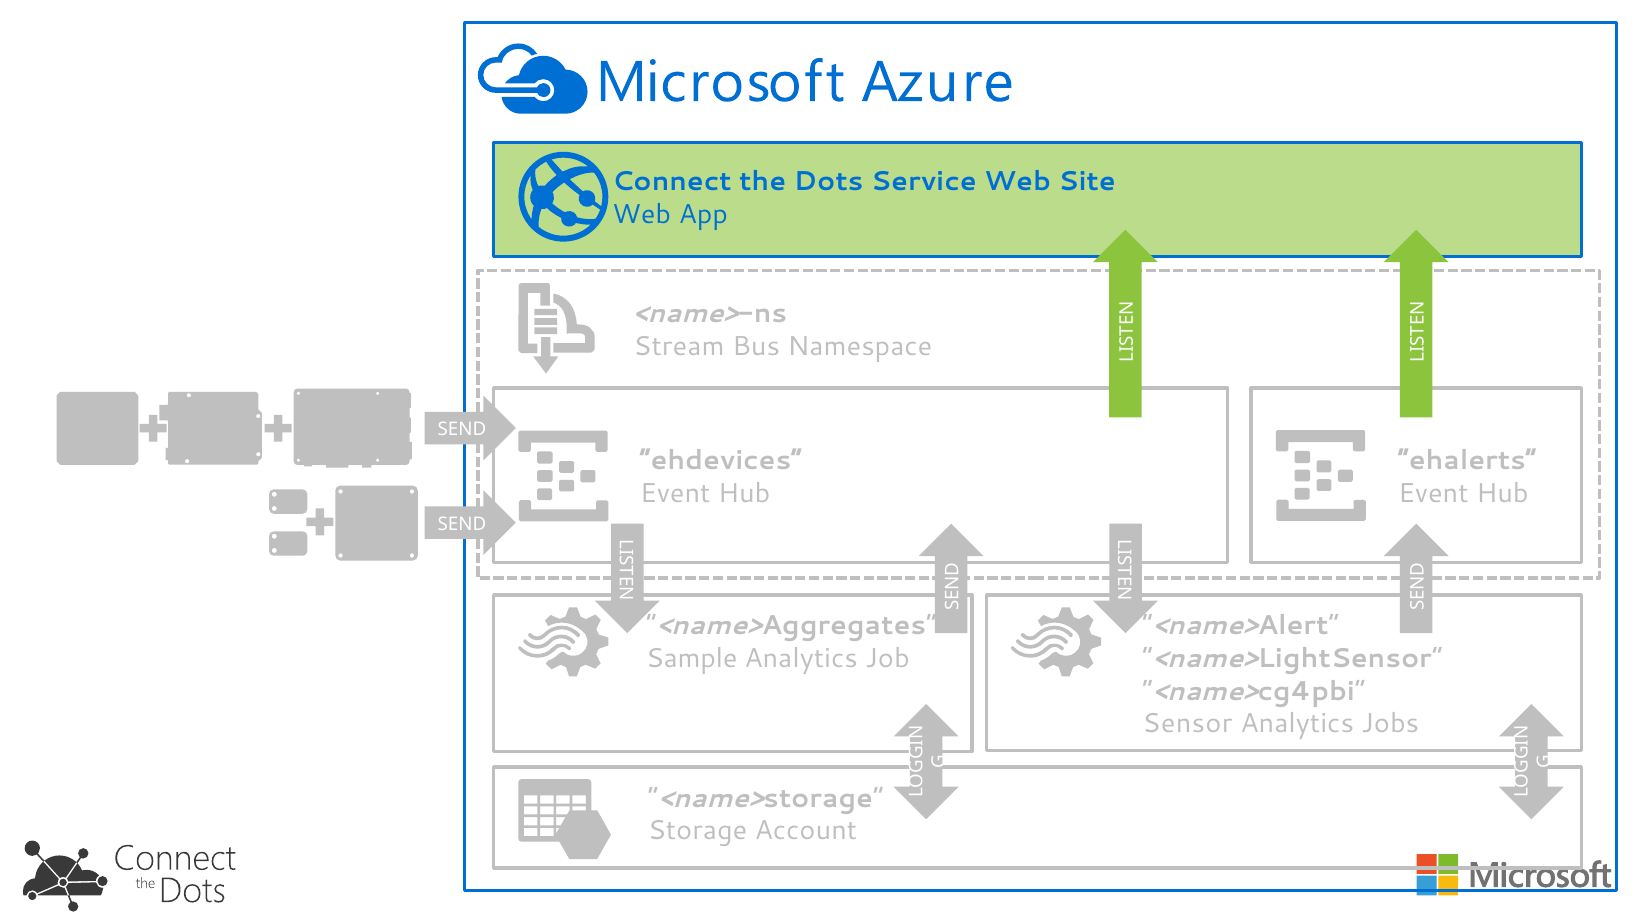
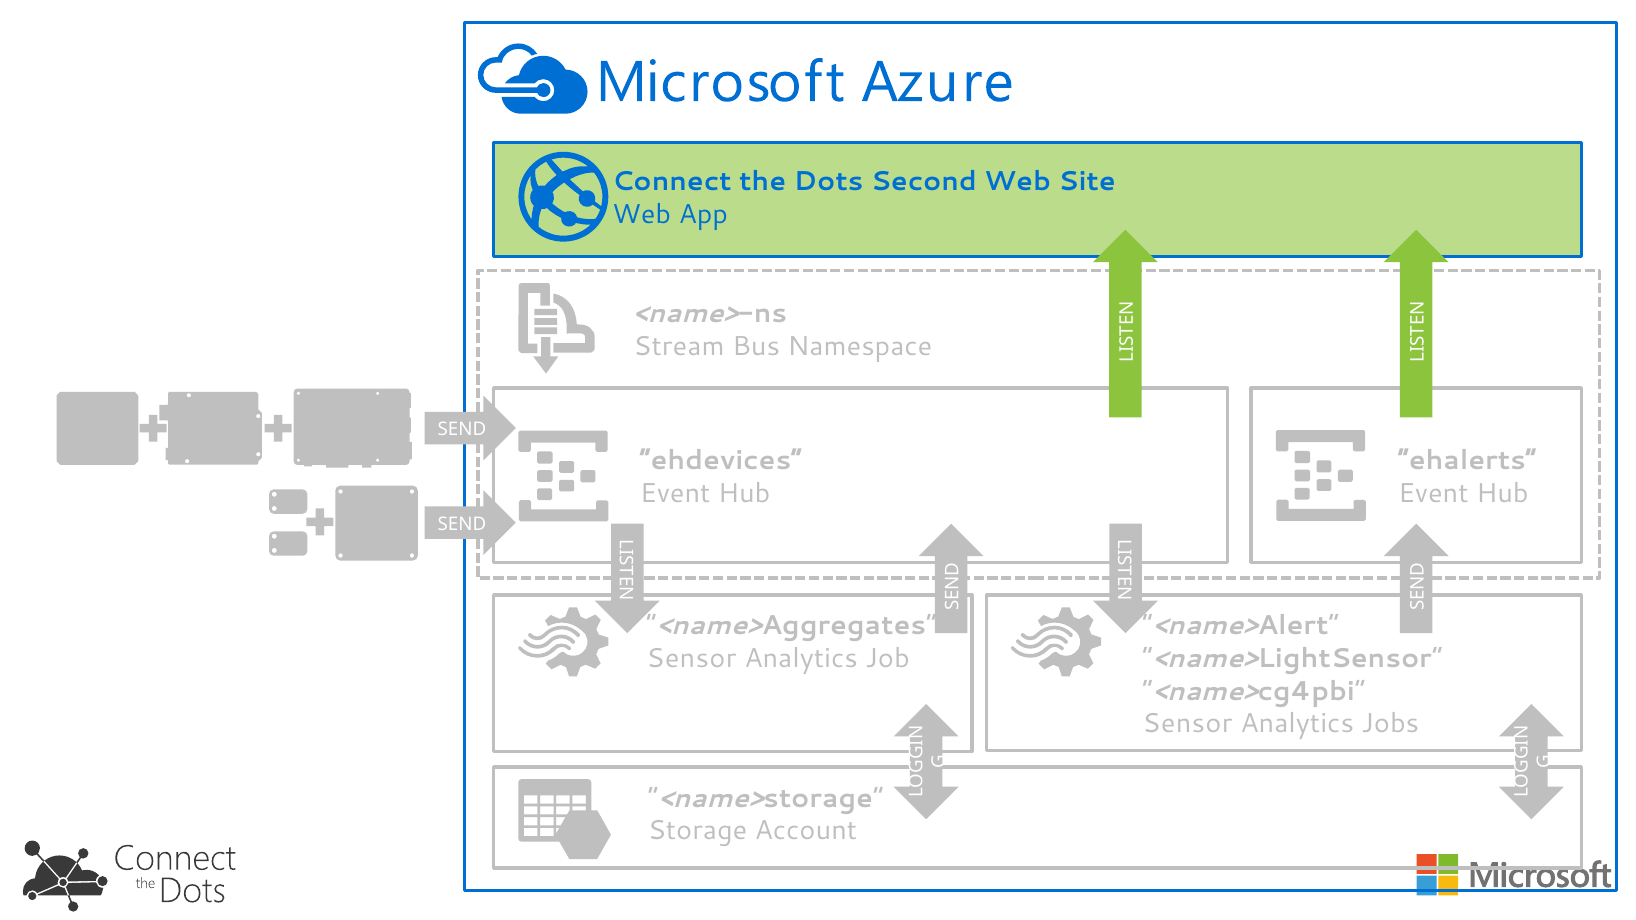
Service: Service -> Second
Sample at (692, 659): Sample -> Sensor
